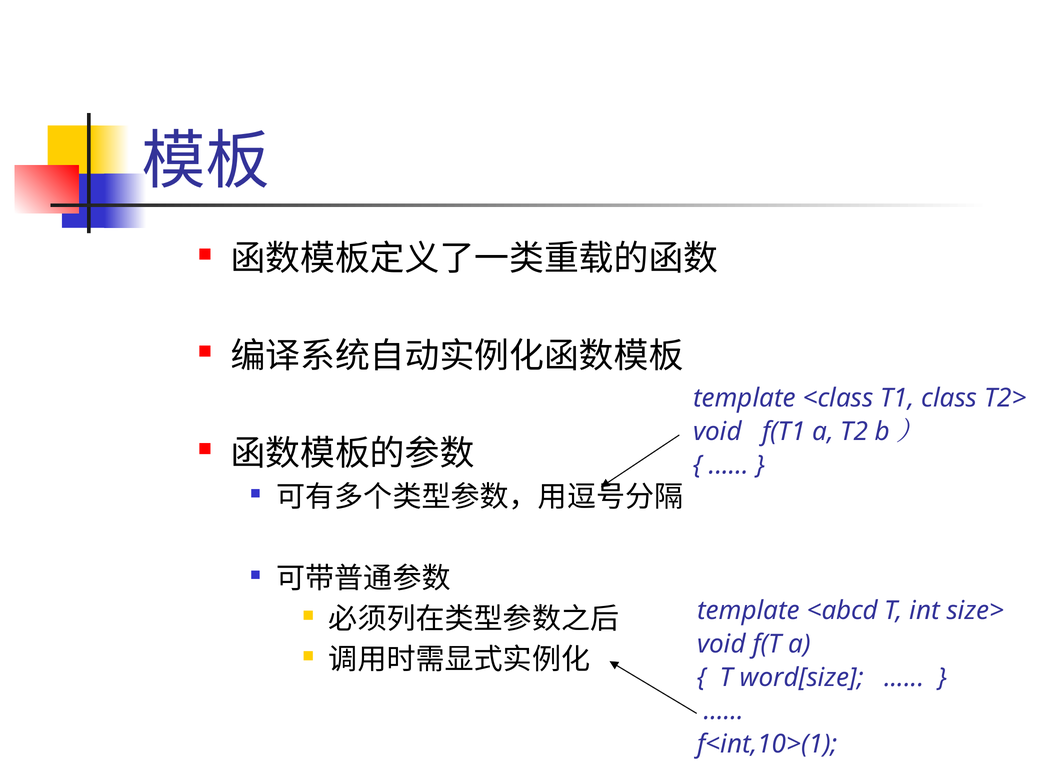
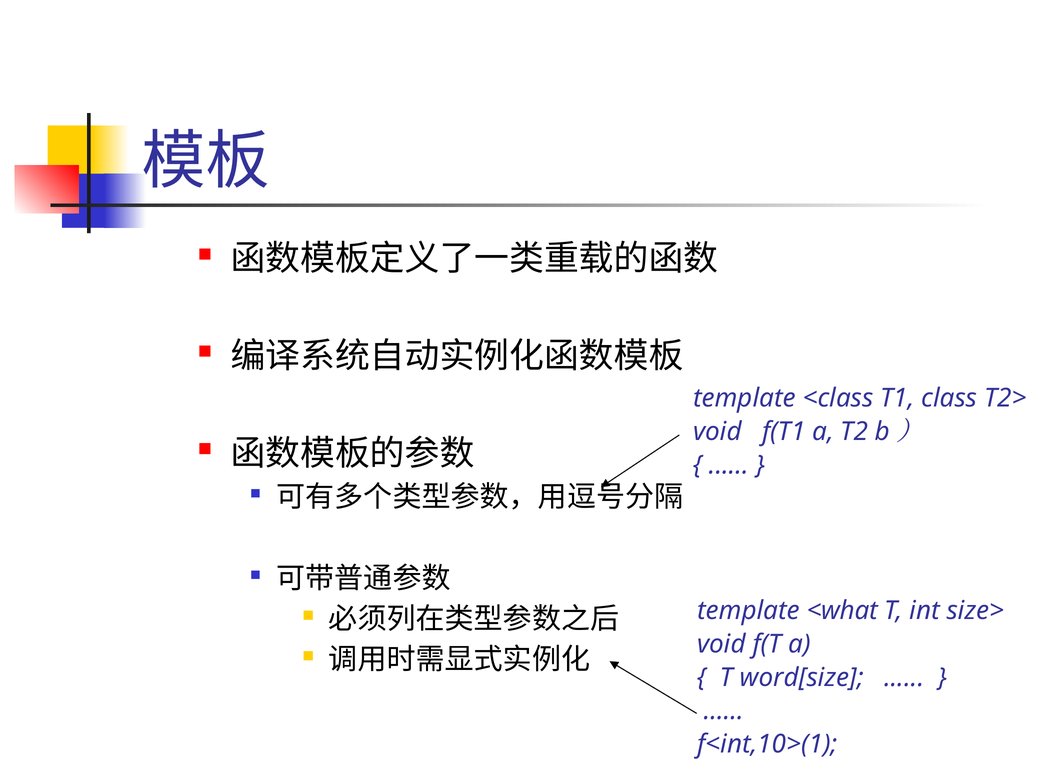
<abcd: <abcd -> <what
